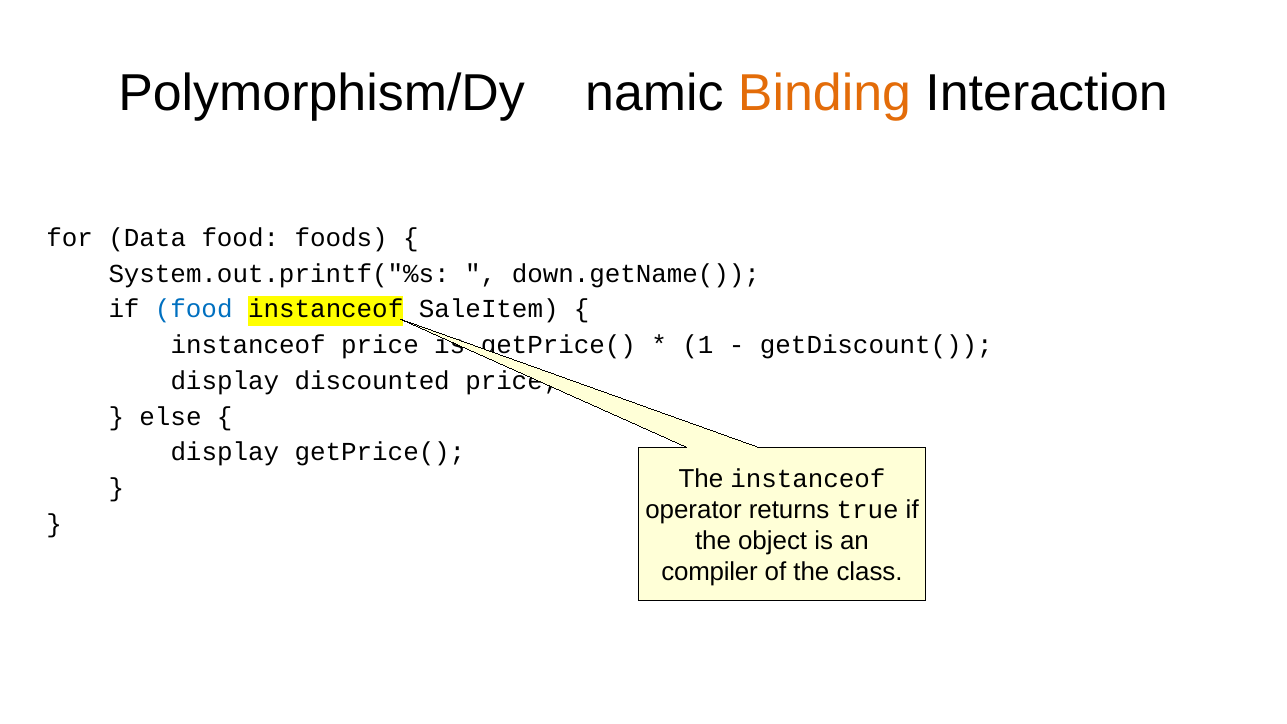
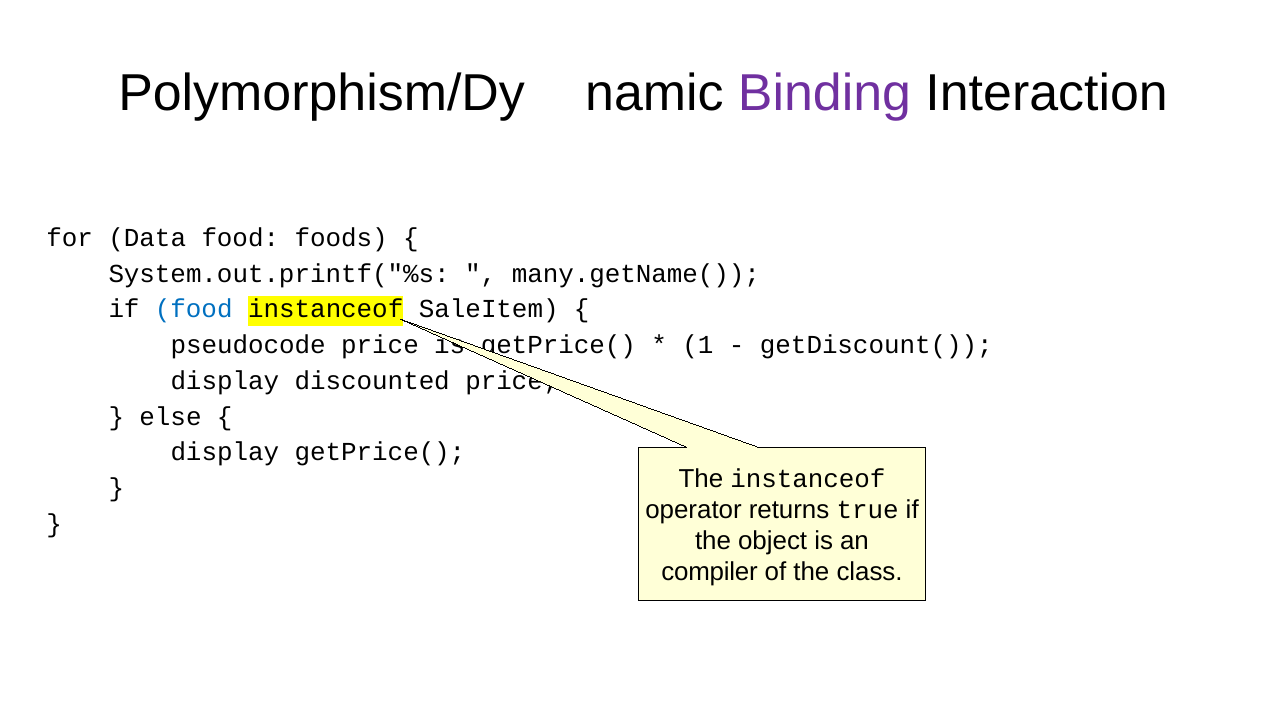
Binding colour: orange -> purple
down.getName(: down.getName( -> many.getName(
instanceof at (248, 345): instanceof -> pseudocode
